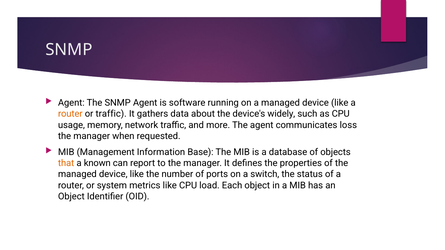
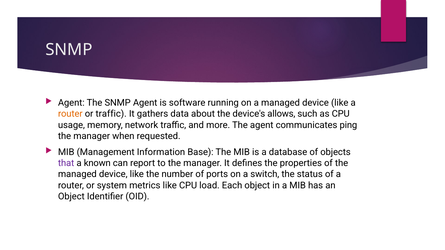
widely: widely -> allows
loss: loss -> ping
that colour: orange -> purple
